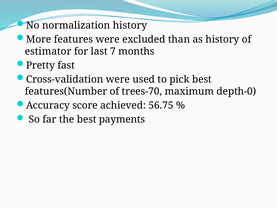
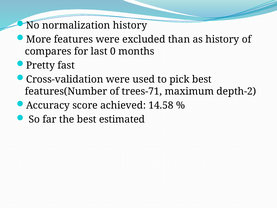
estimator: estimator -> compares
7: 7 -> 0
trees-70: trees-70 -> trees-71
depth-0: depth-0 -> depth-2
56.75: 56.75 -> 14.58
payments: payments -> estimated
